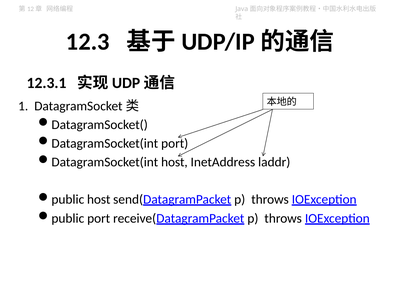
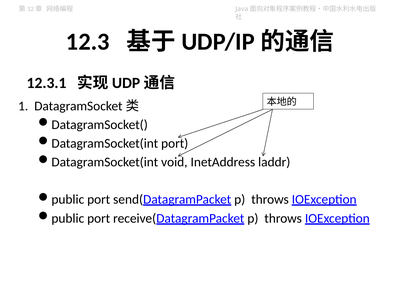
DatagramSocket(int host: host -> void
host at (99, 199): host -> port
